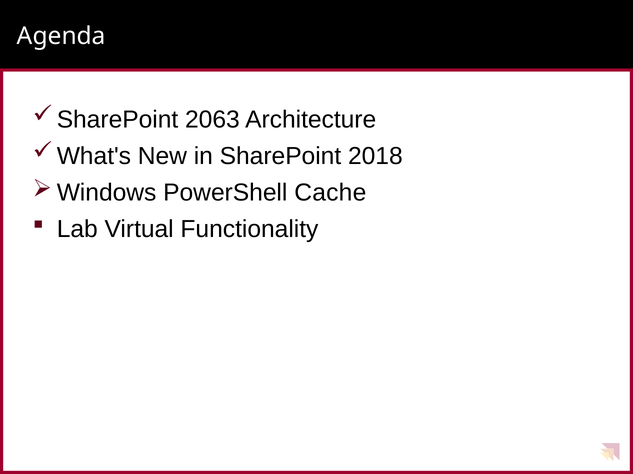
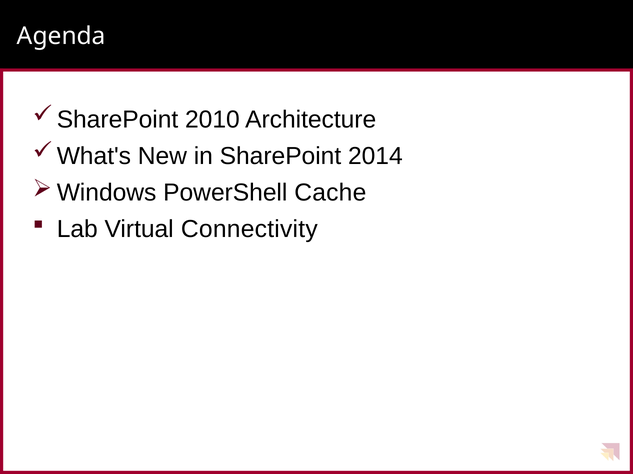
2063: 2063 -> 2010
2018: 2018 -> 2014
Functionality: Functionality -> Connectivity
